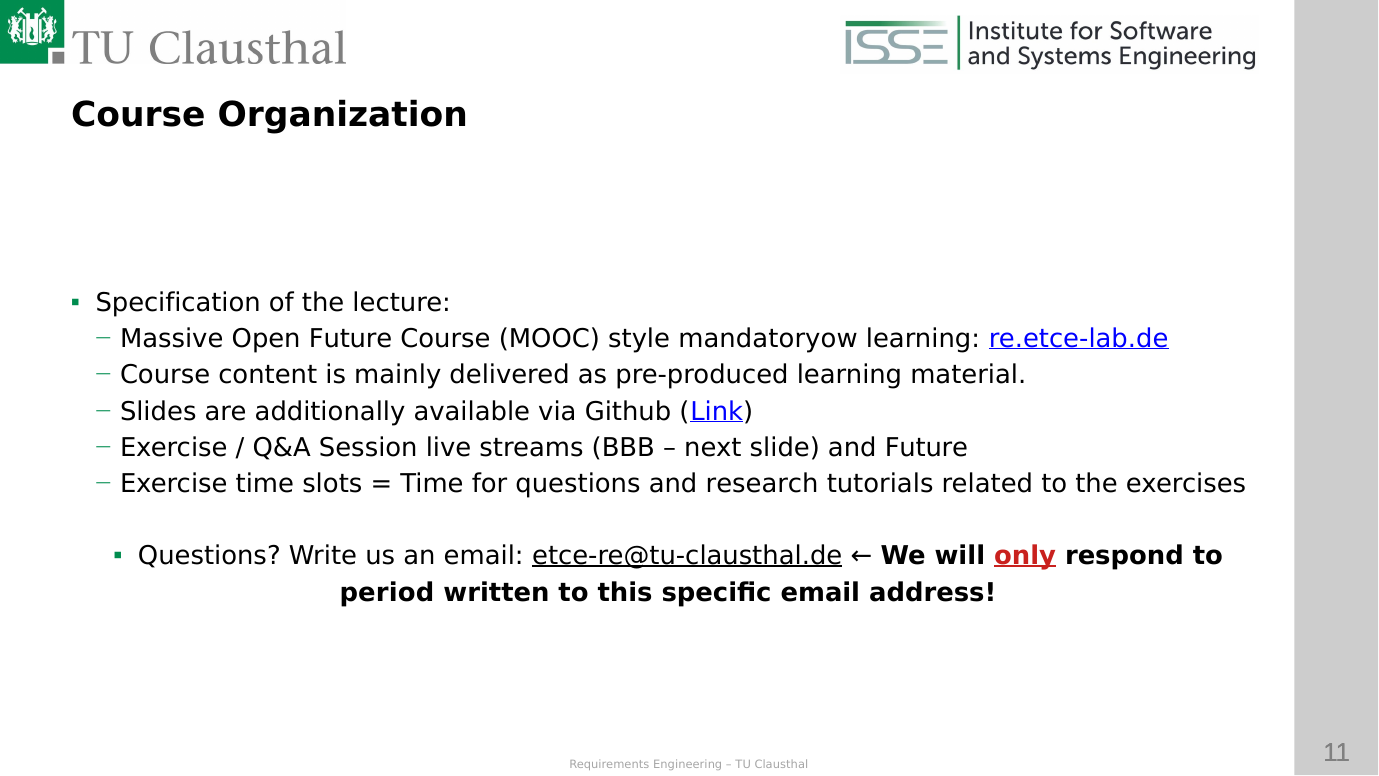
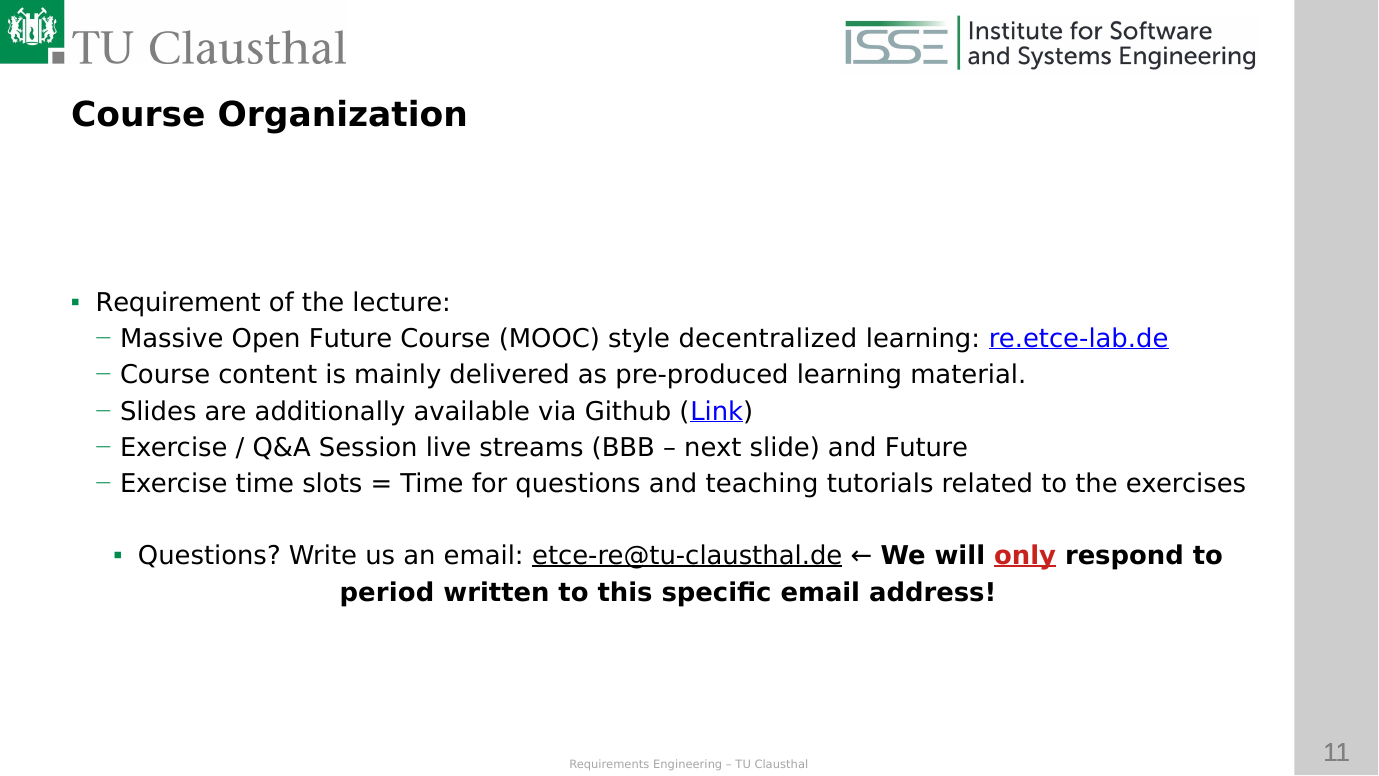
Specification: Specification -> Requirement
mandatoryow: mandatoryow -> decentralized
research: research -> teaching
